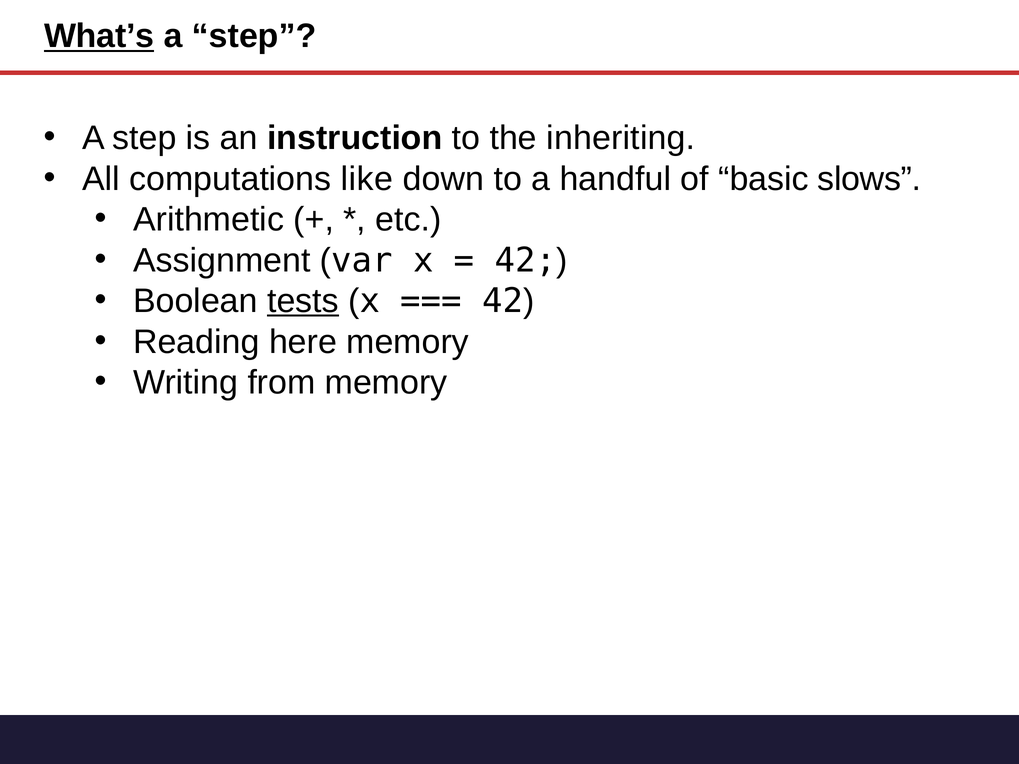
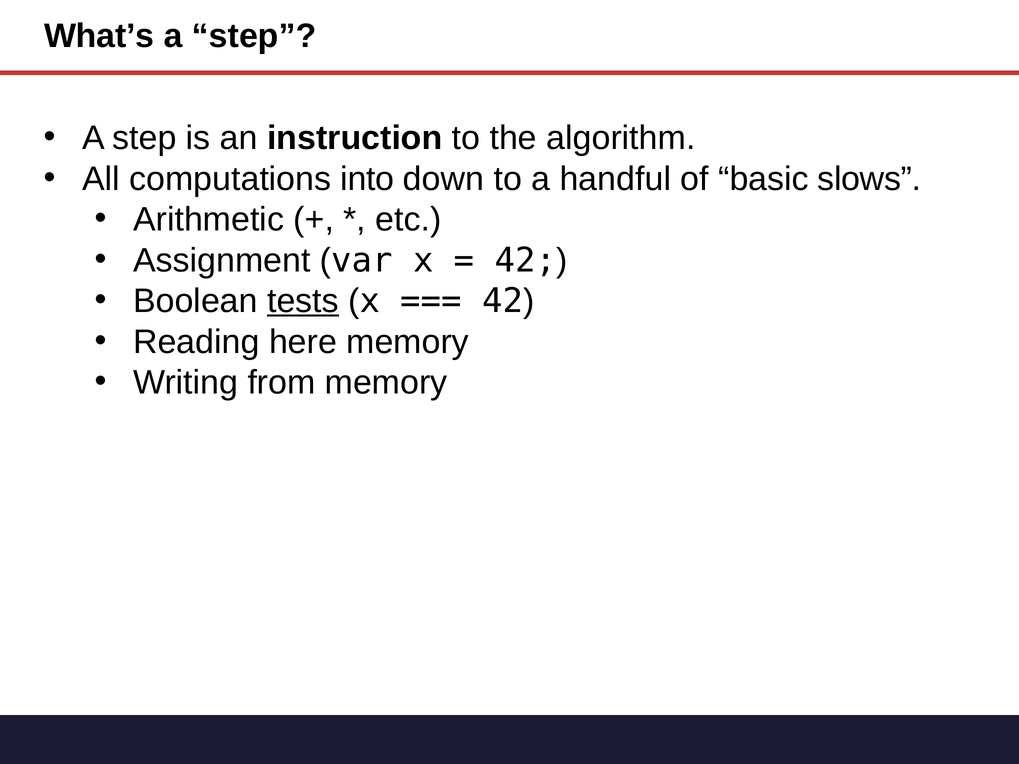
What’s underline: present -> none
inheriting: inheriting -> algorithm
like: like -> into
